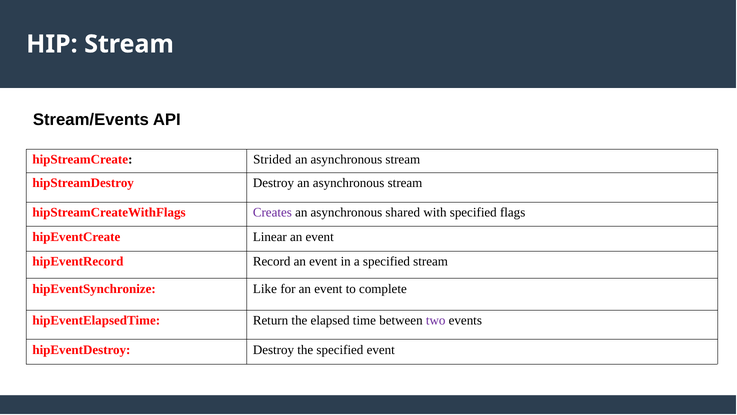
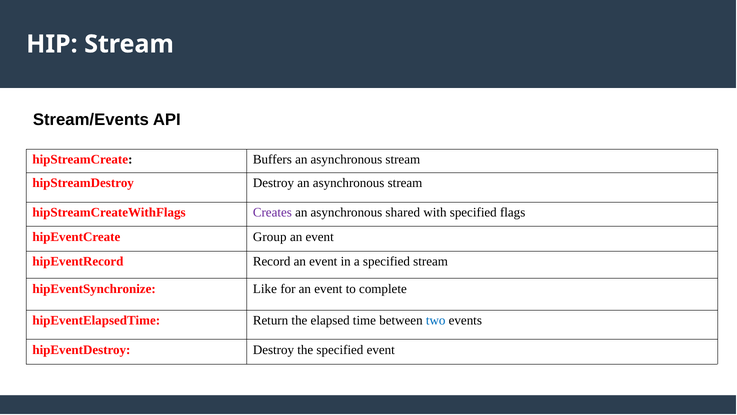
Strided: Strided -> Buffers
Linear: Linear -> Group
two colour: purple -> blue
